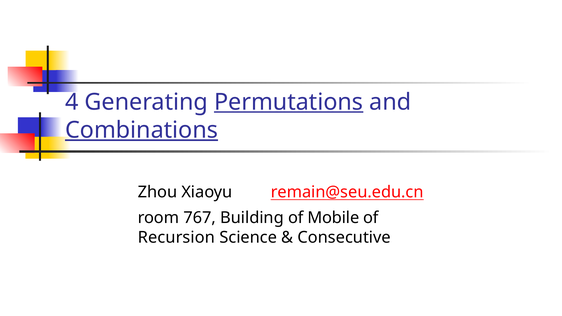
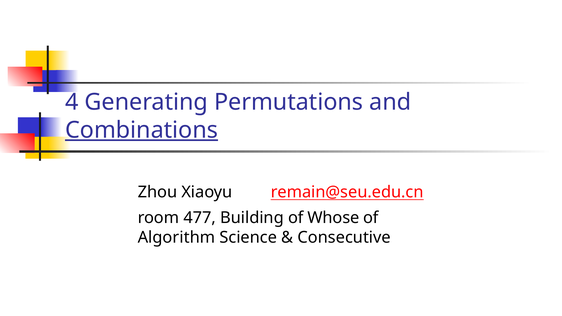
Permutations underline: present -> none
767: 767 -> 477
Mobile: Mobile -> Whose
Recursion: Recursion -> Algorithm
